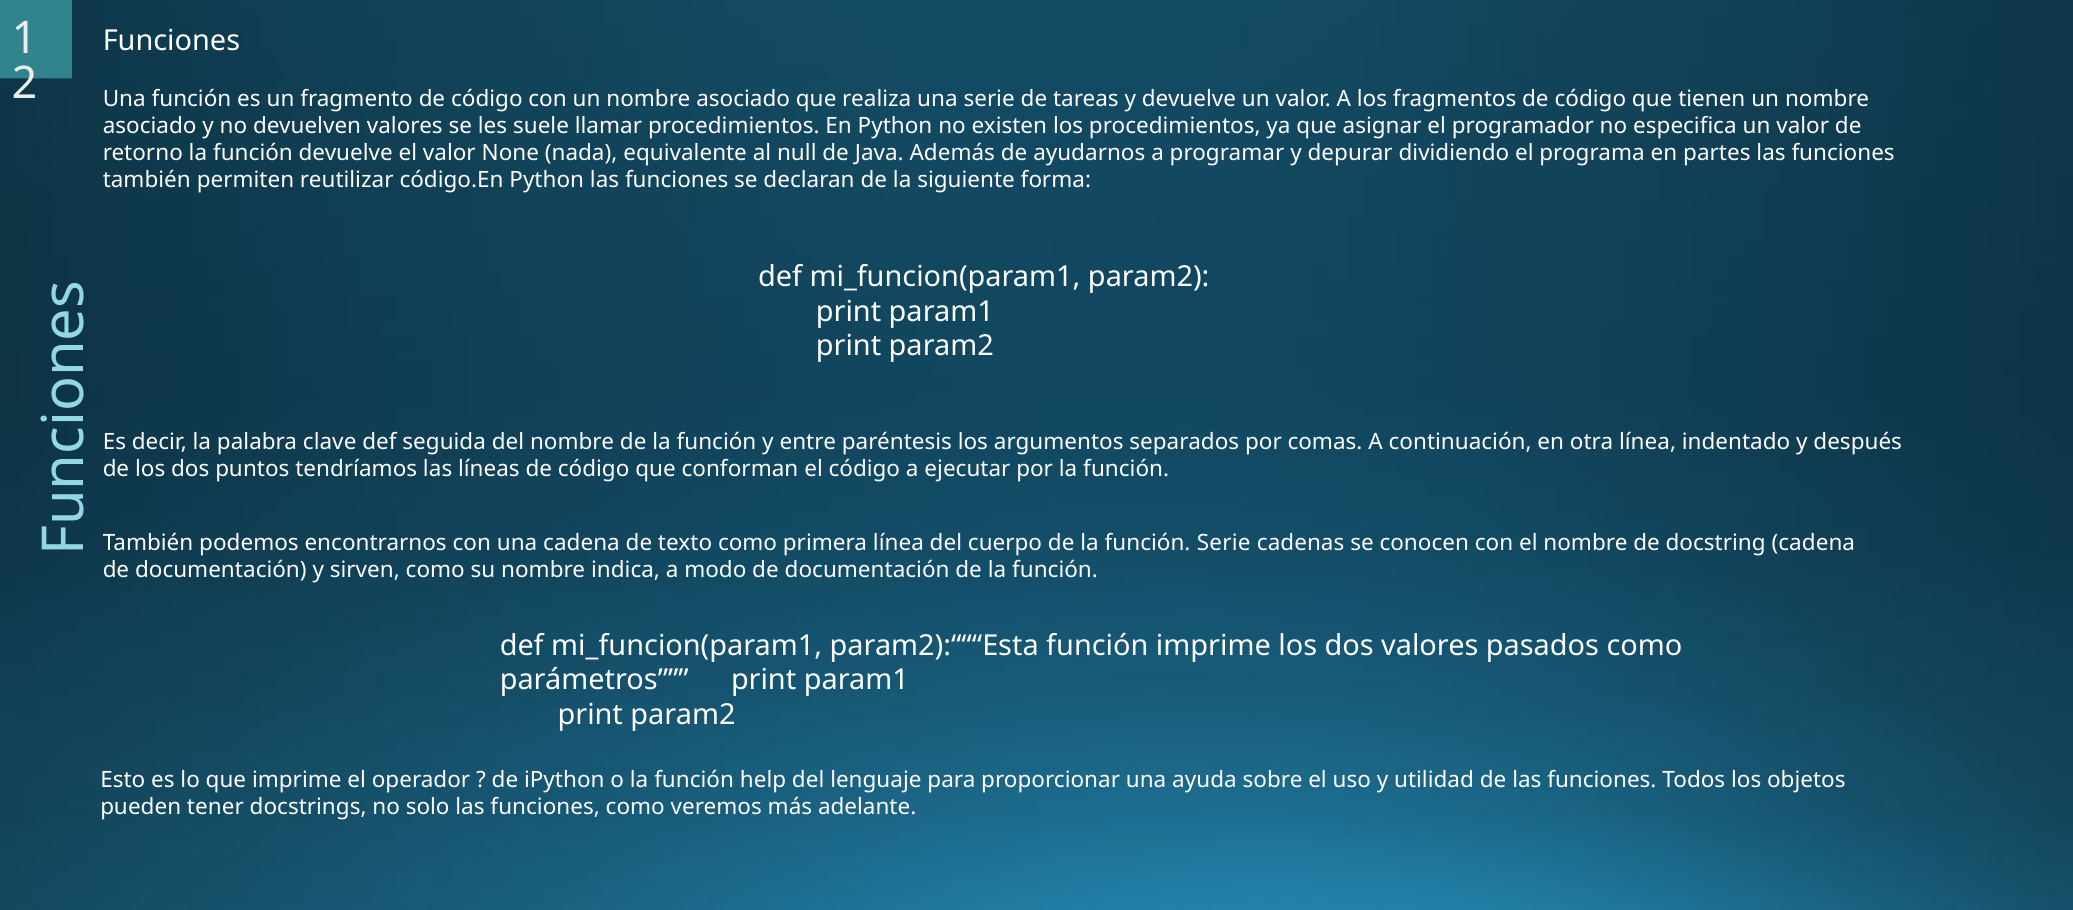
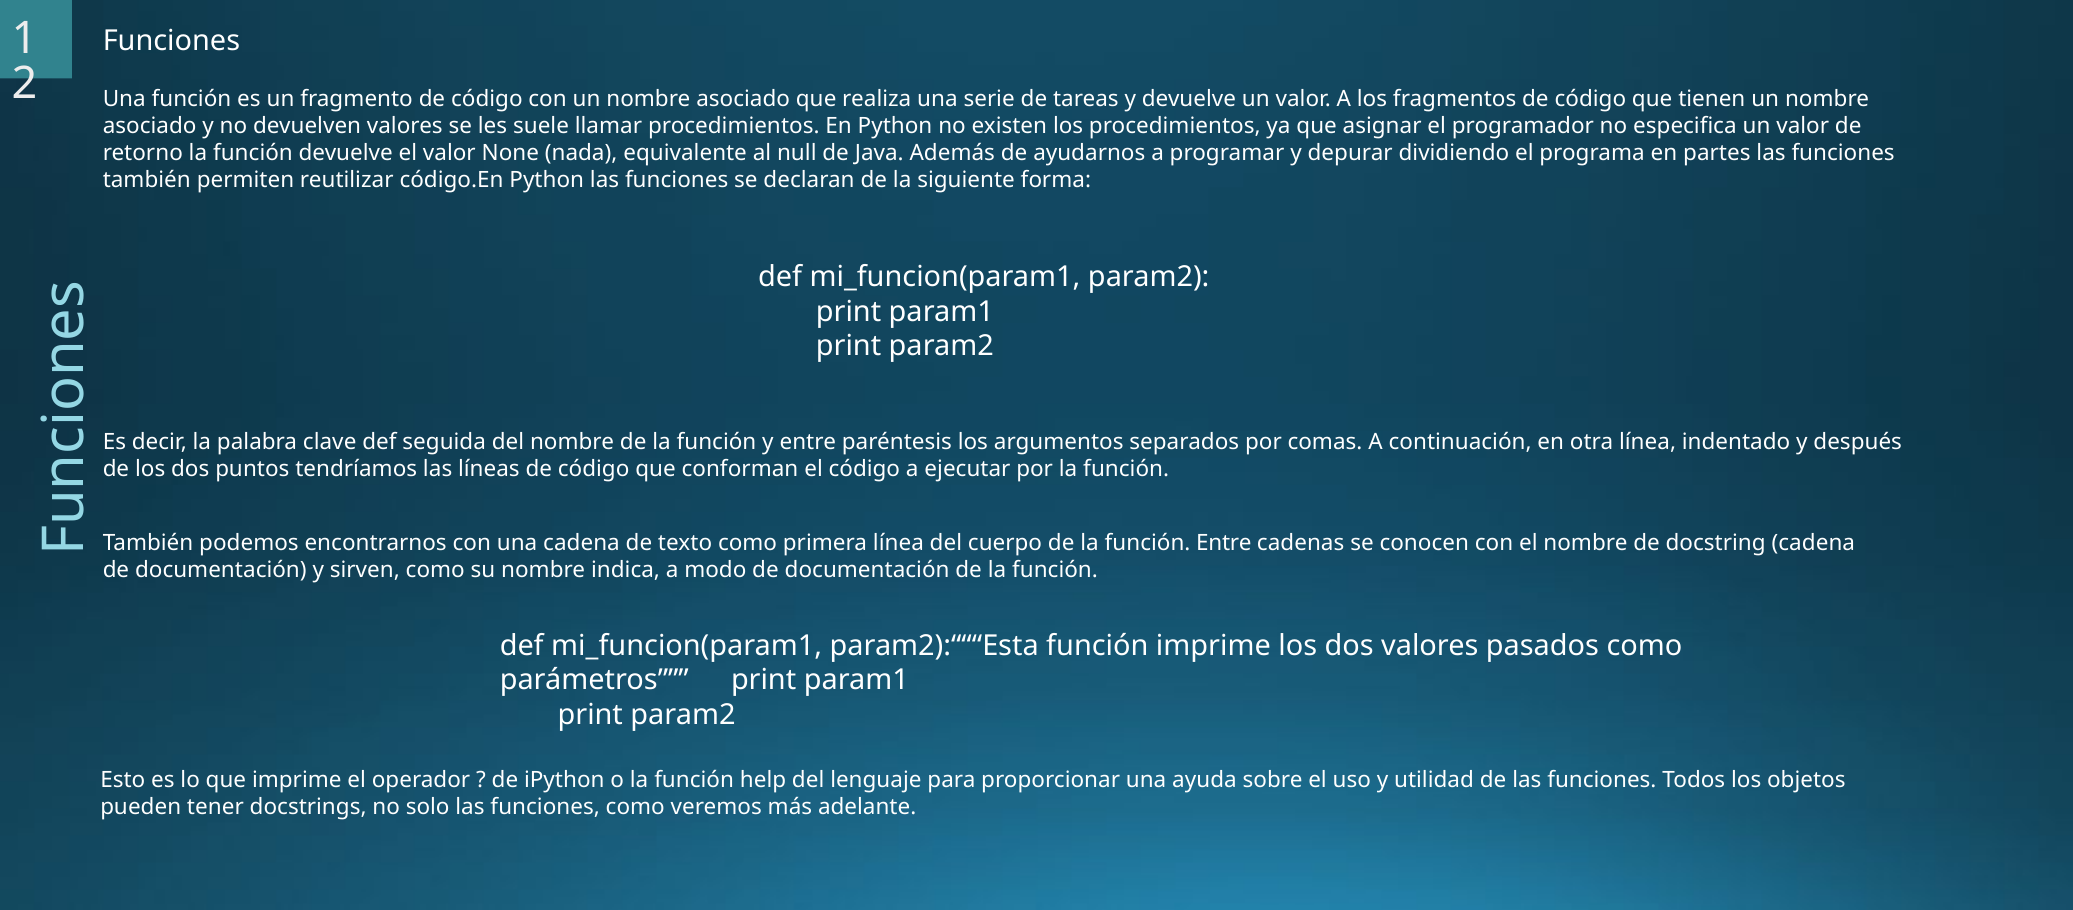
función Serie: Serie -> Entre
